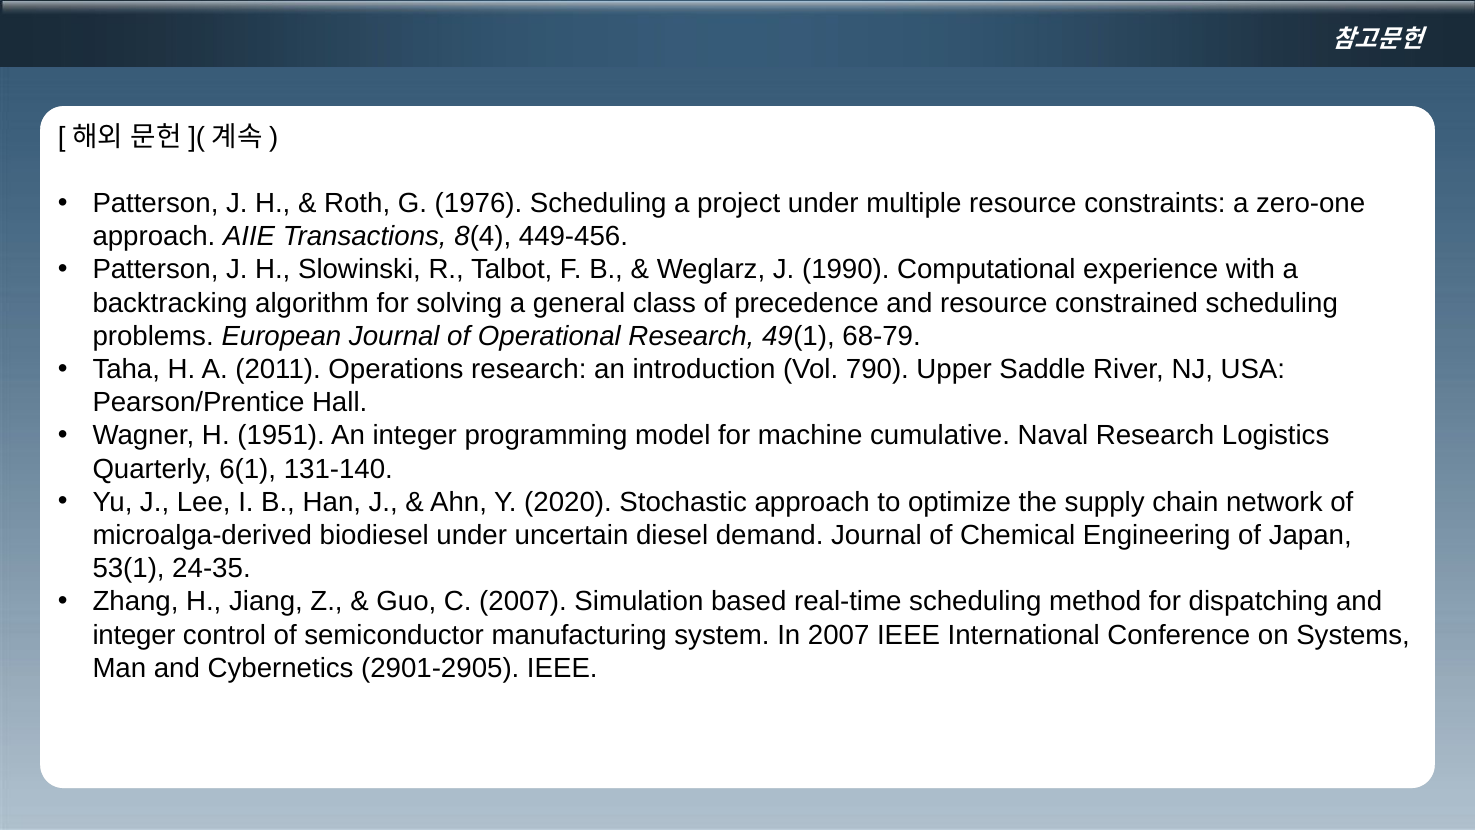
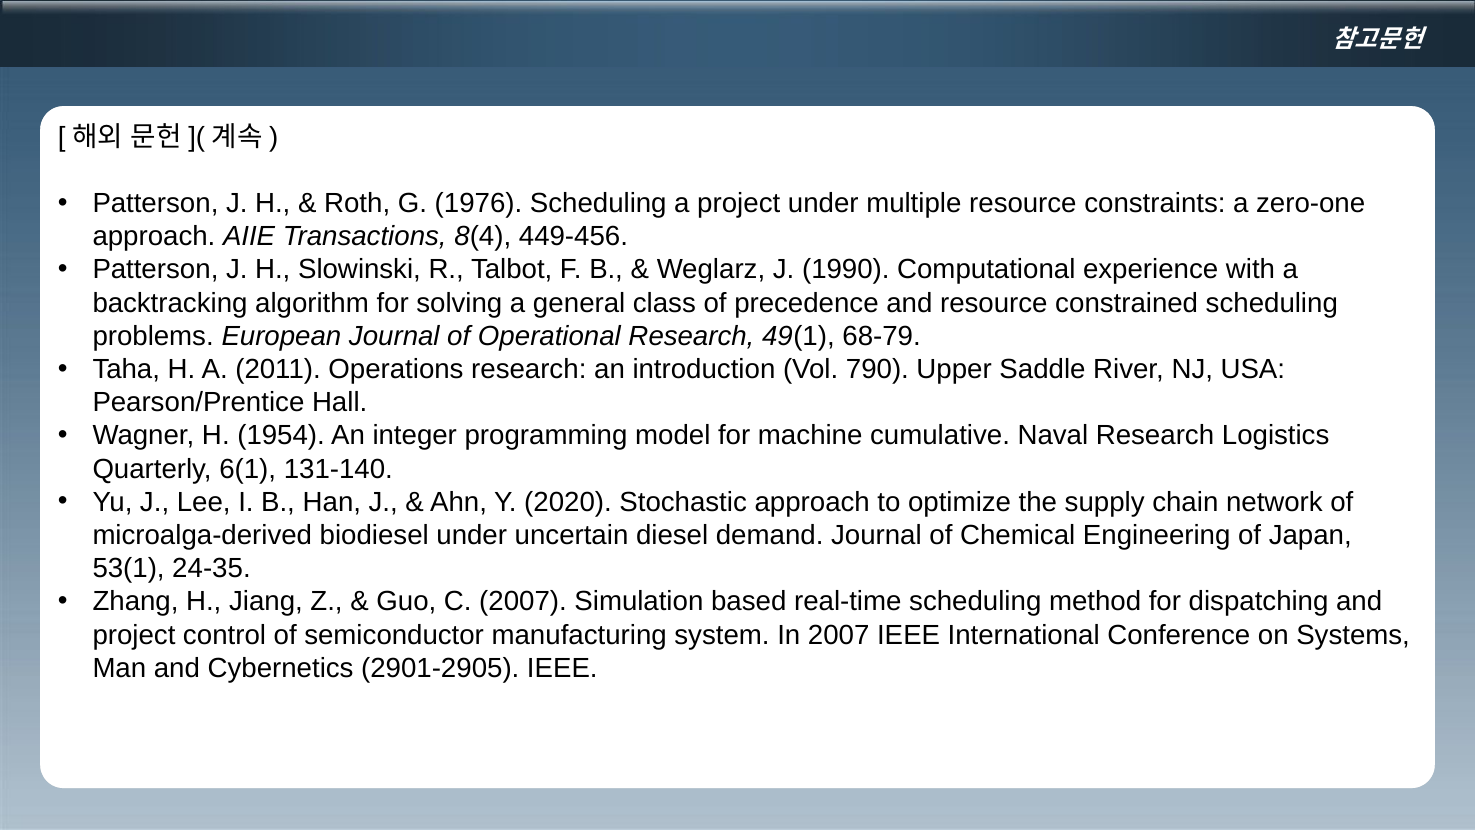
1951: 1951 -> 1954
integer at (134, 635): integer -> project
